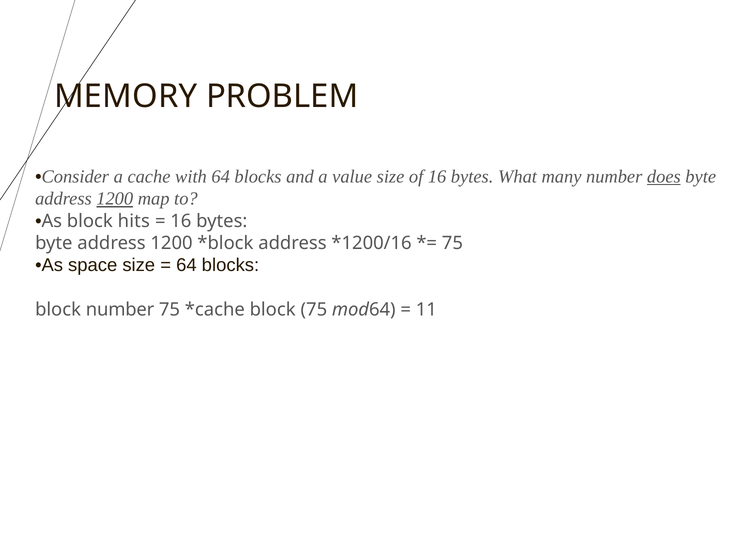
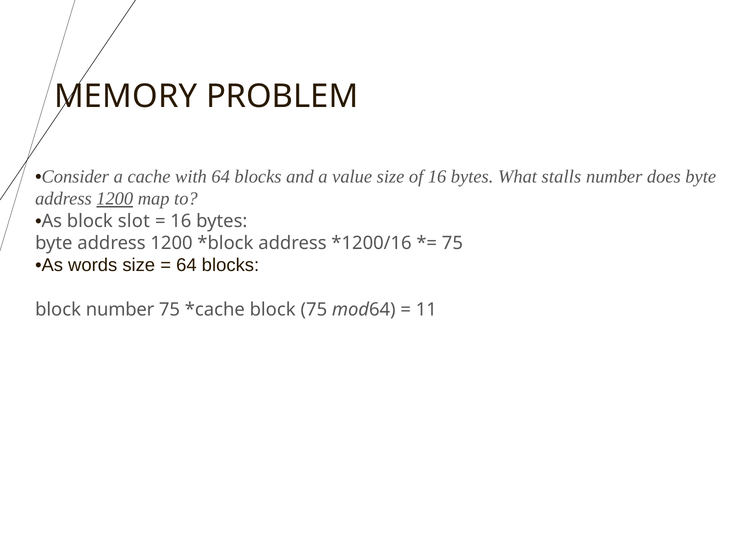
many: many -> stalls
does underline: present -> none
hits: hits -> slot
space: space -> words
